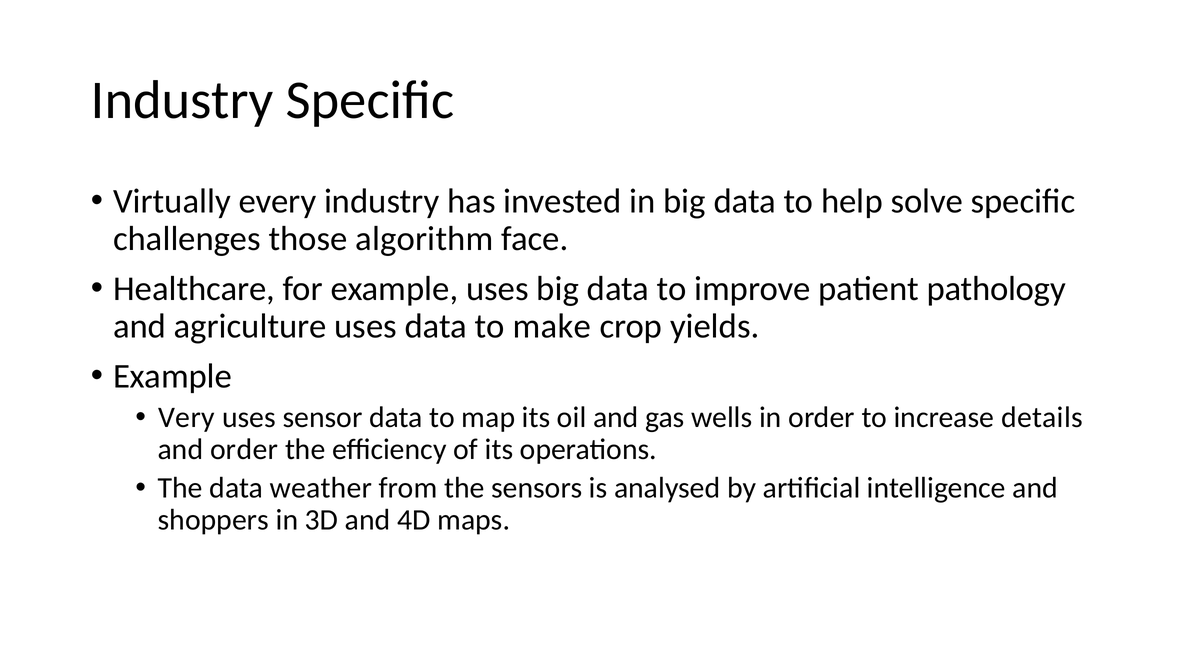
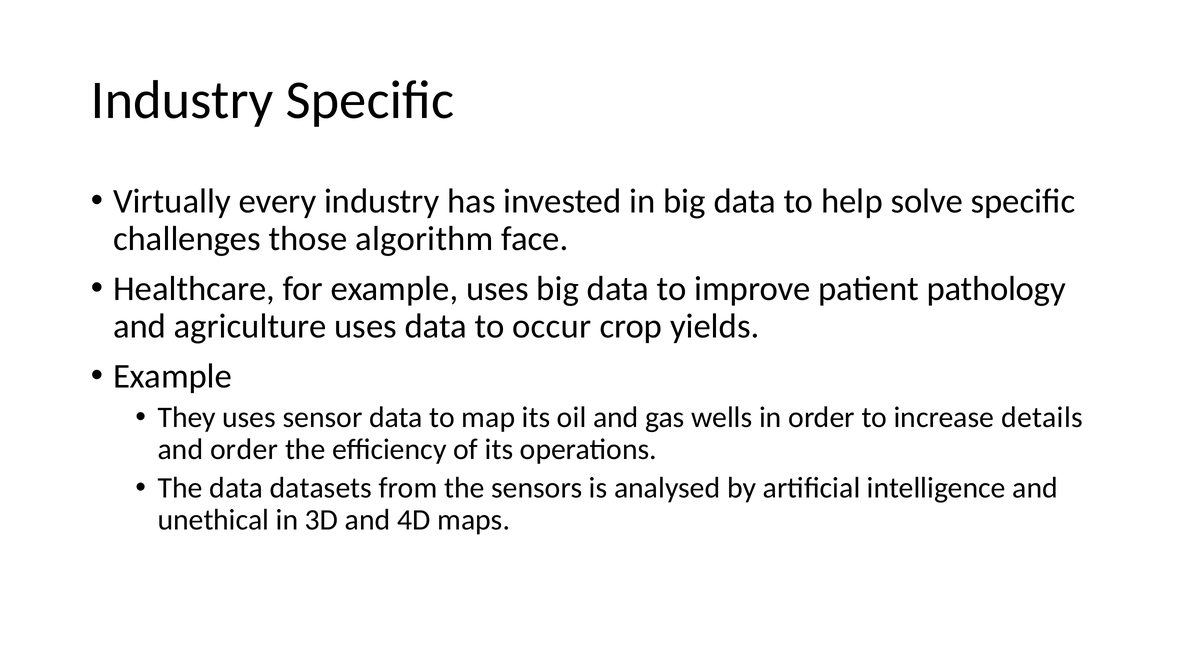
make: make -> occur
Very: Very -> They
weather: weather -> datasets
shoppers: shoppers -> unethical
